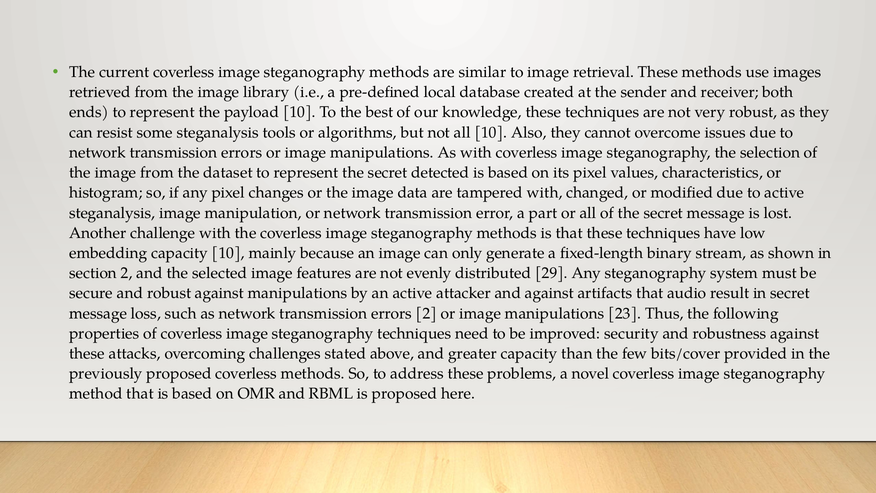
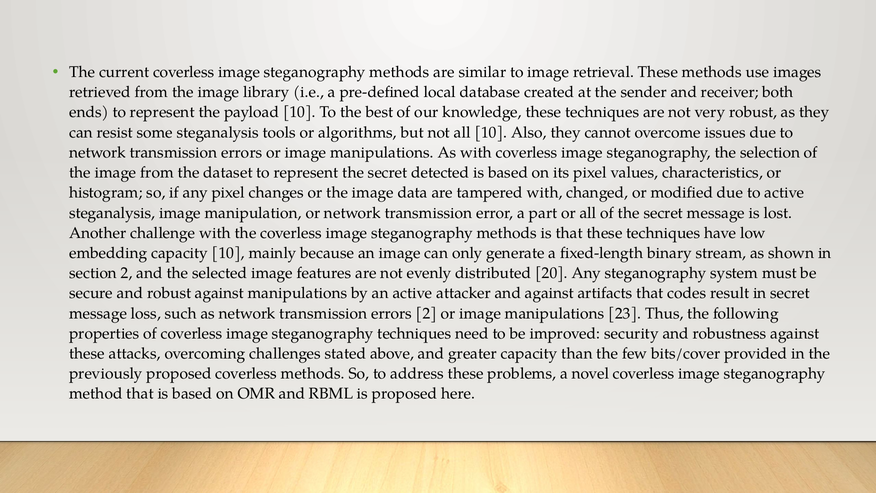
29: 29 -> 20
audio: audio -> codes
